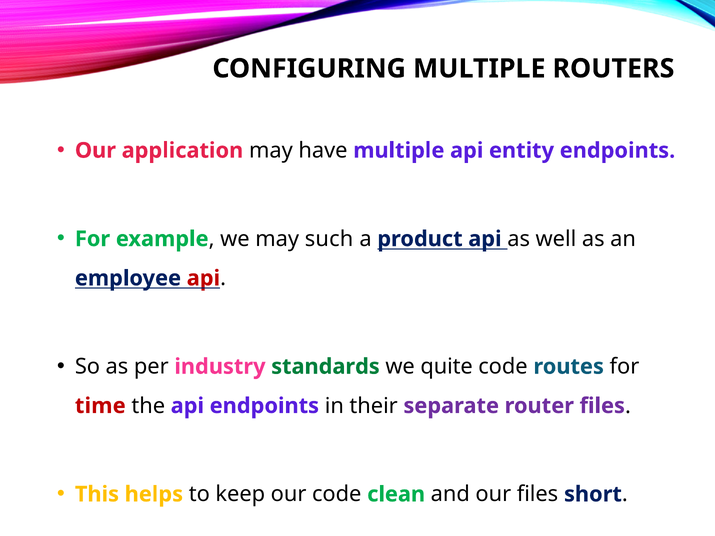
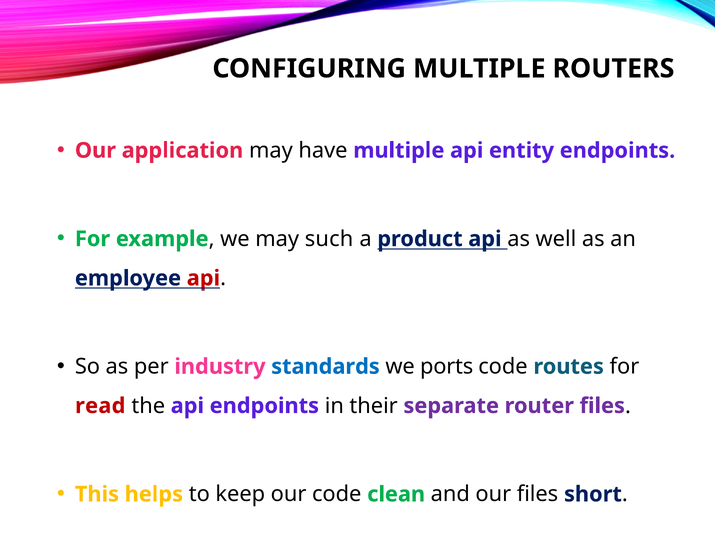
standards colour: green -> blue
quite: quite -> ports
time: time -> read
